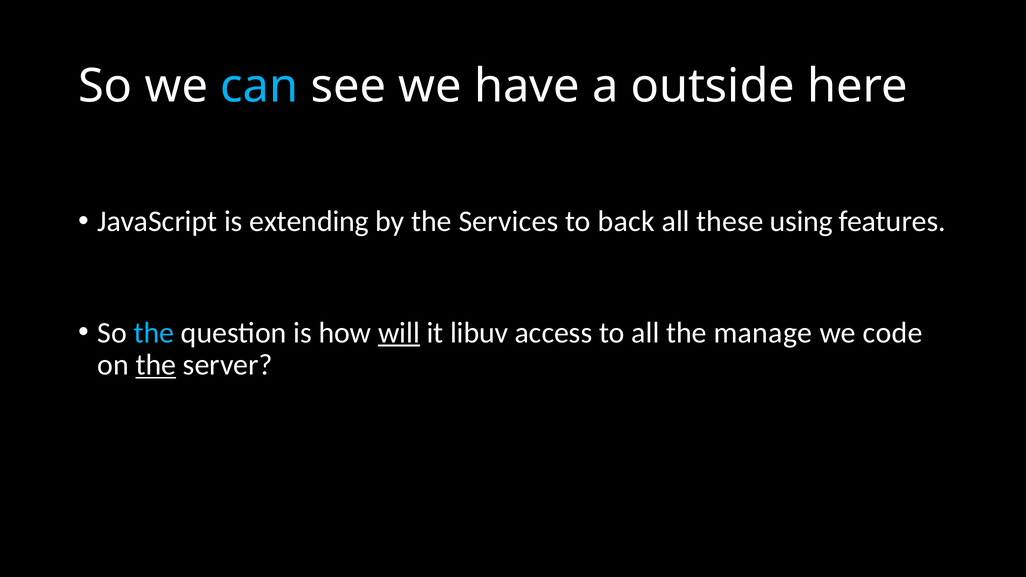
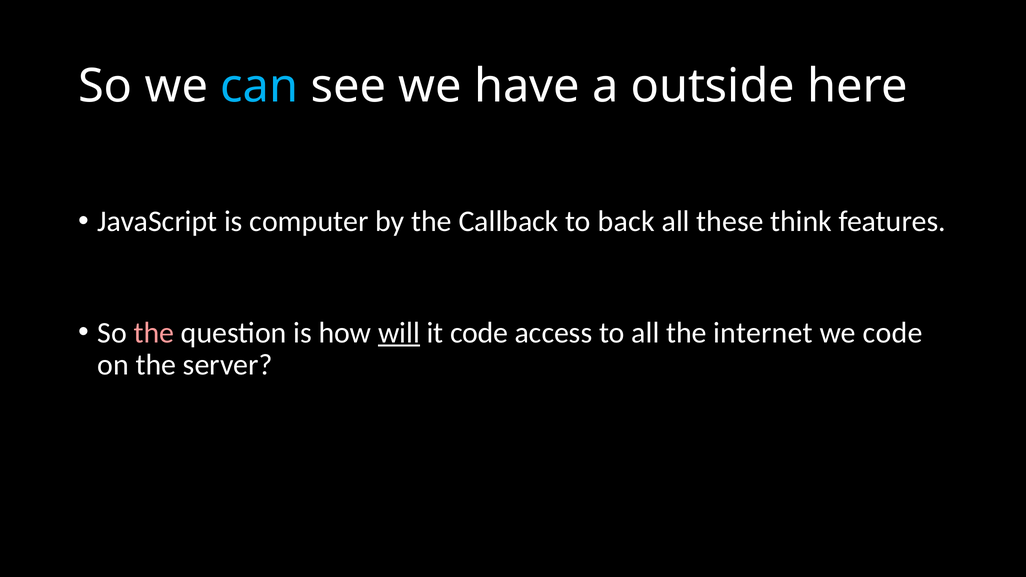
extending: extending -> computer
Services: Services -> Callback
using: using -> think
the at (154, 333) colour: light blue -> pink
it libuv: libuv -> code
manage: manage -> internet
the at (156, 365) underline: present -> none
